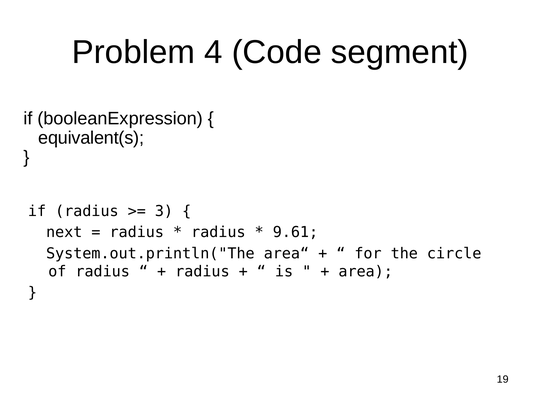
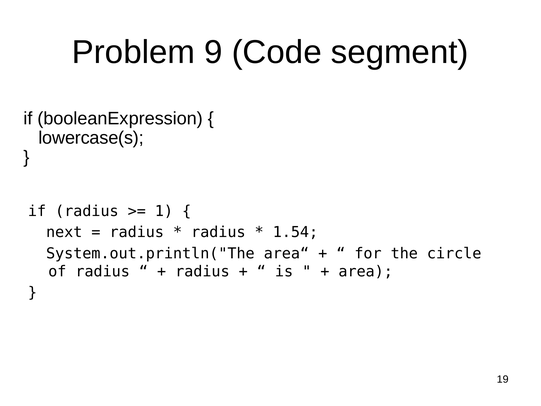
4: 4 -> 9
equivalent(s: equivalent(s -> lowercase(s
3: 3 -> 1
9.61: 9.61 -> 1.54
